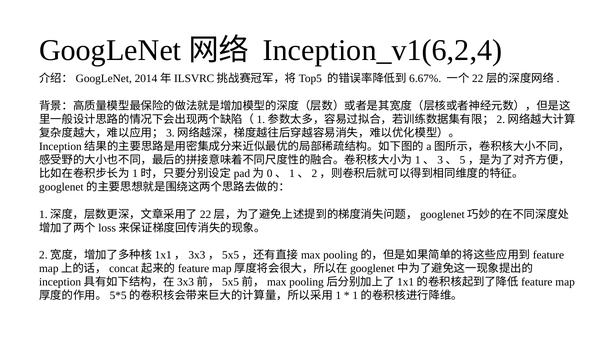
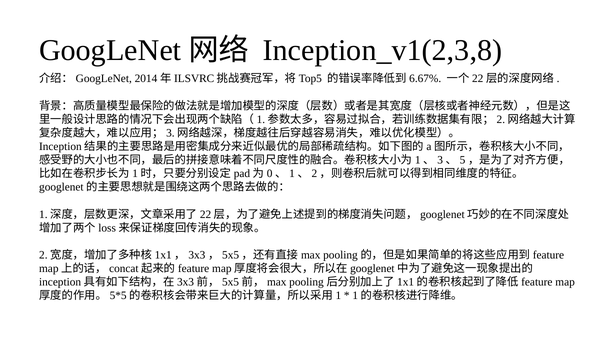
Inception_v1(6,2,4: Inception_v1(6,2,4 -> Inception_v1(2,3,8
